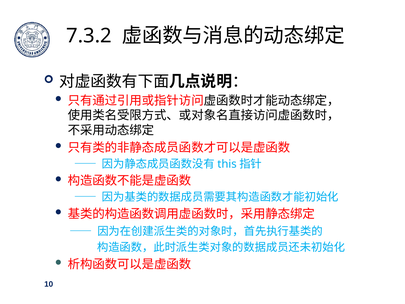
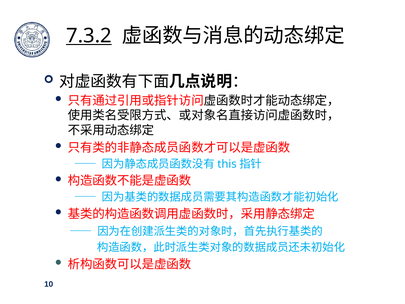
7.3.2 underline: none -> present
